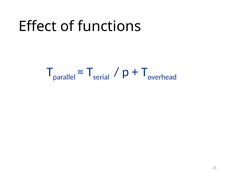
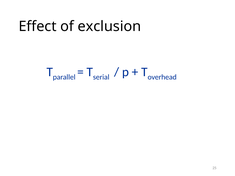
functions: functions -> exclusion
